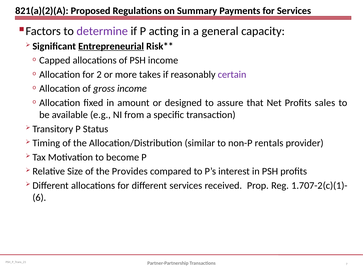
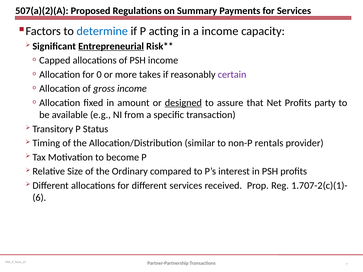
821(a)(2)(A: 821(a)(2)(A -> 507(a)(2)(A
determine colour: purple -> blue
a general: general -> income
2: 2 -> 0
designed underline: none -> present
sales: sales -> party
Provides: Provides -> Ordinary
